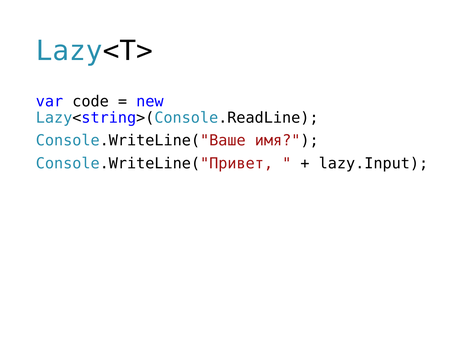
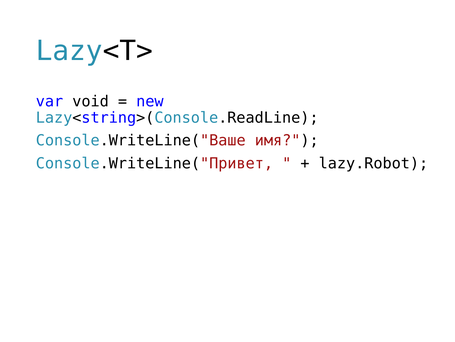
code: code -> void
lazy.Input: lazy.Input -> lazy.Robot
